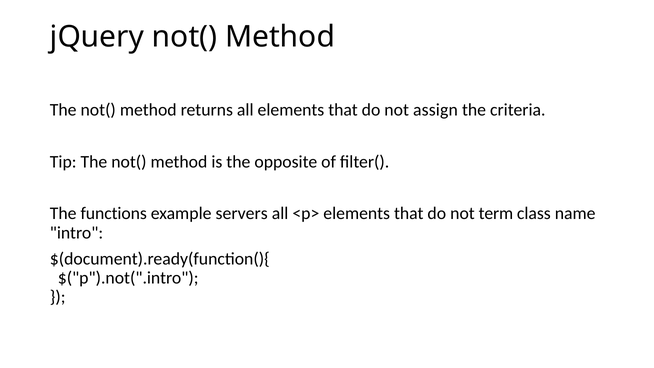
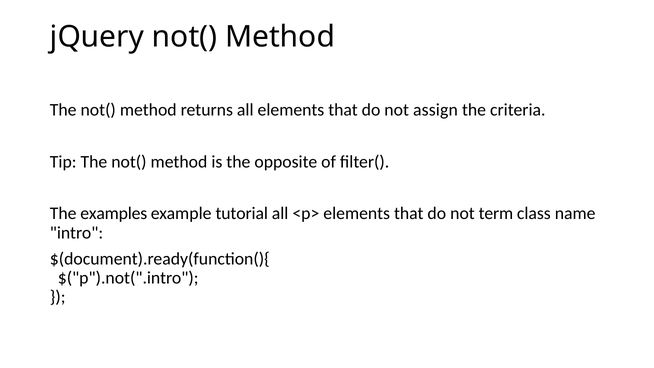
functions: functions -> examples
servers: servers -> tutorial
